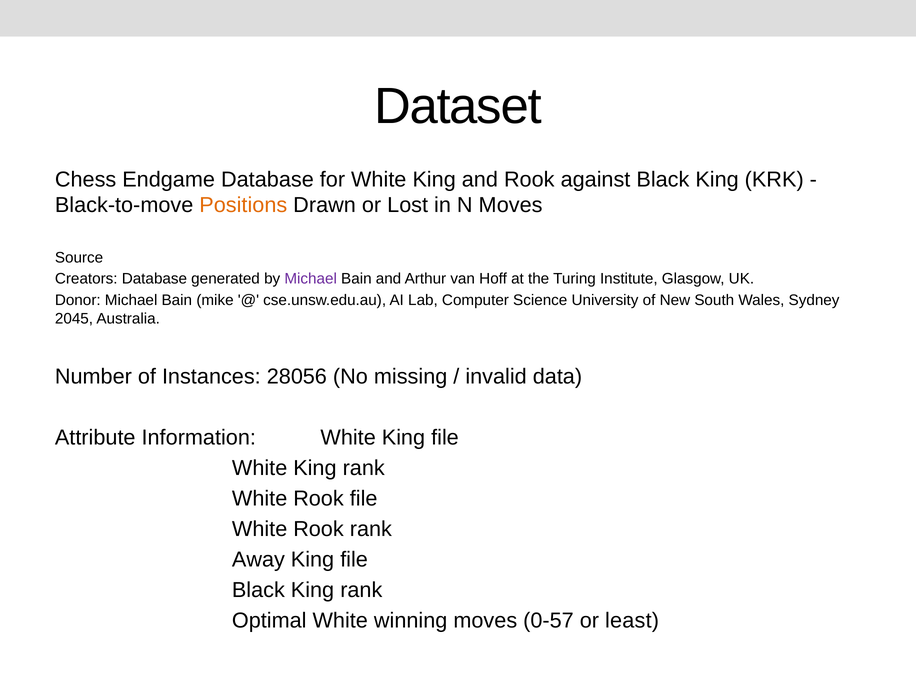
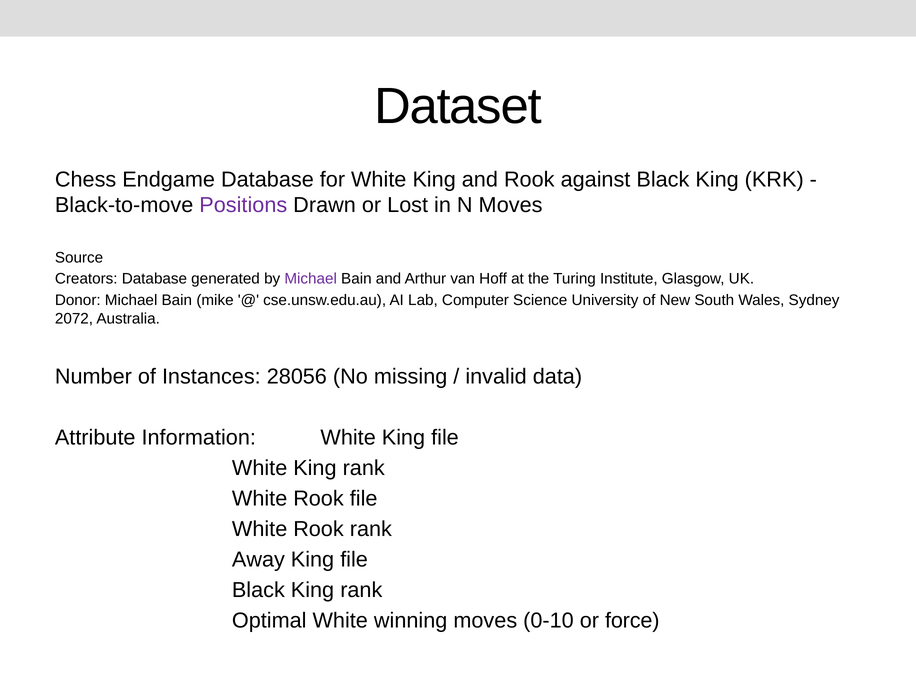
Positions colour: orange -> purple
2045: 2045 -> 2072
0-57: 0-57 -> 0-10
least: least -> force
